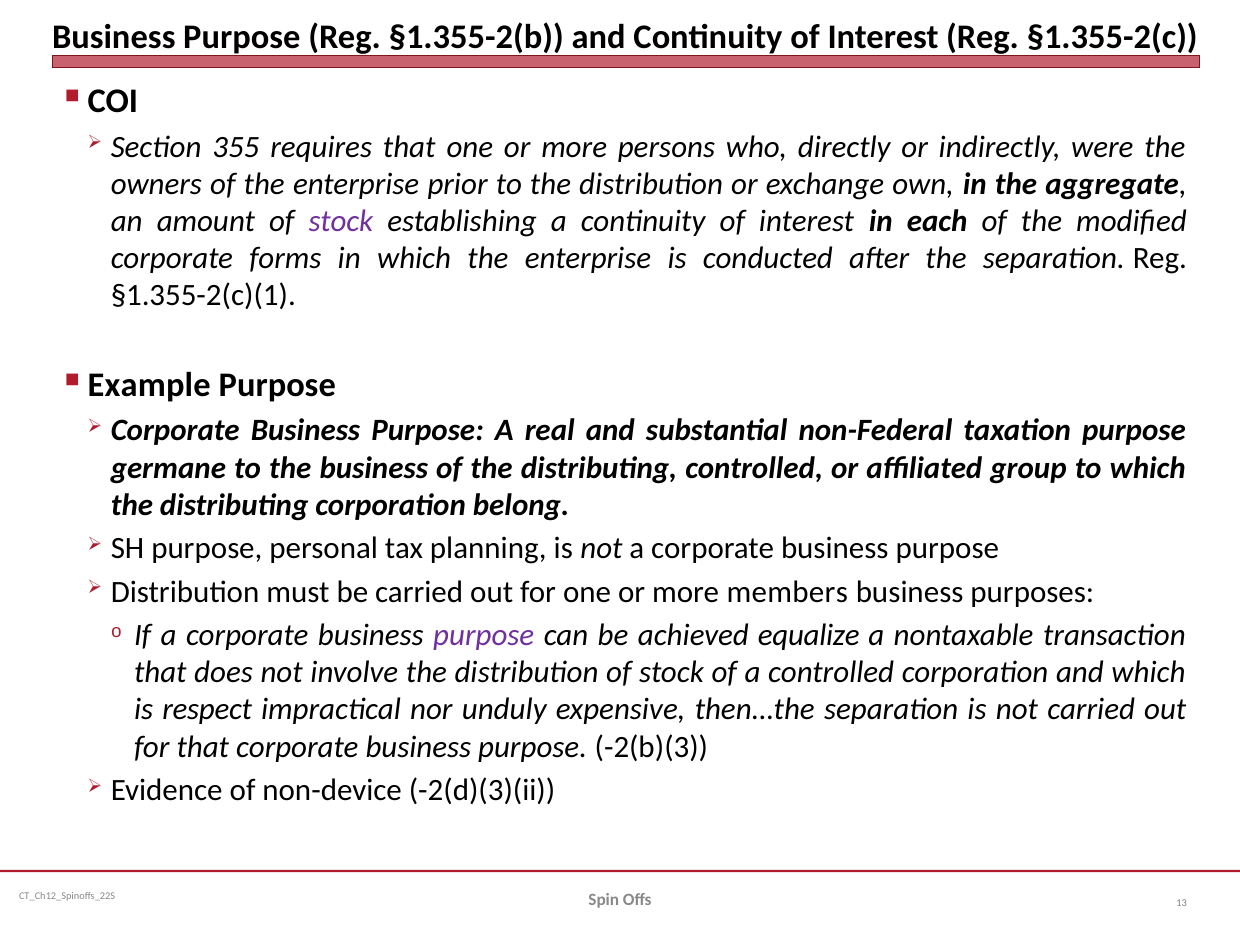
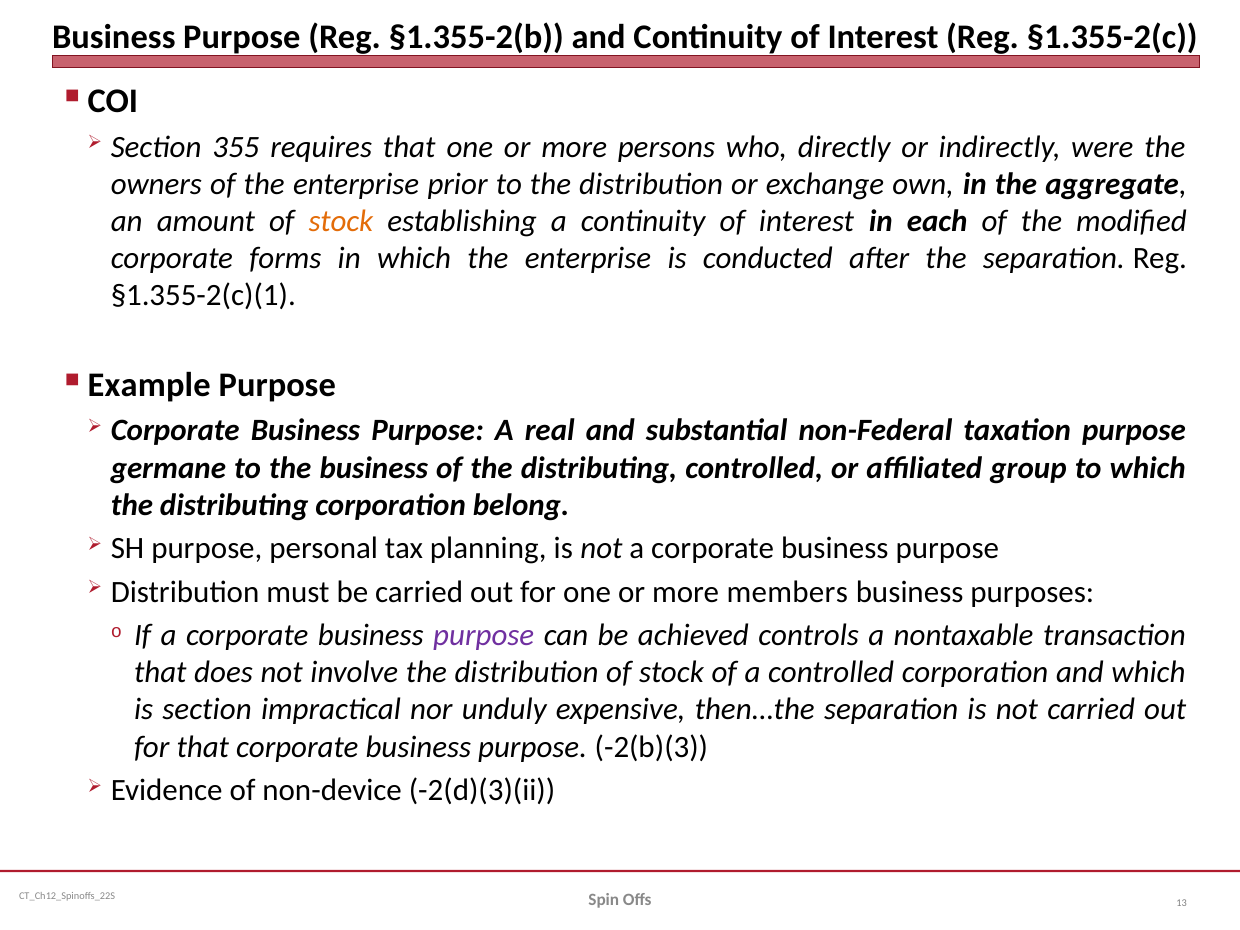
stock at (341, 221) colour: purple -> orange
equalize: equalize -> controls
is respect: respect -> section
